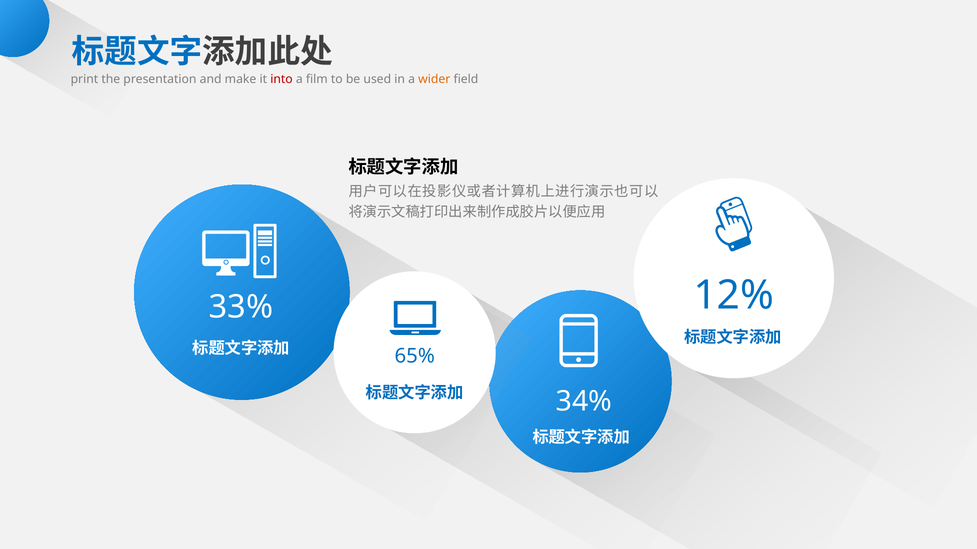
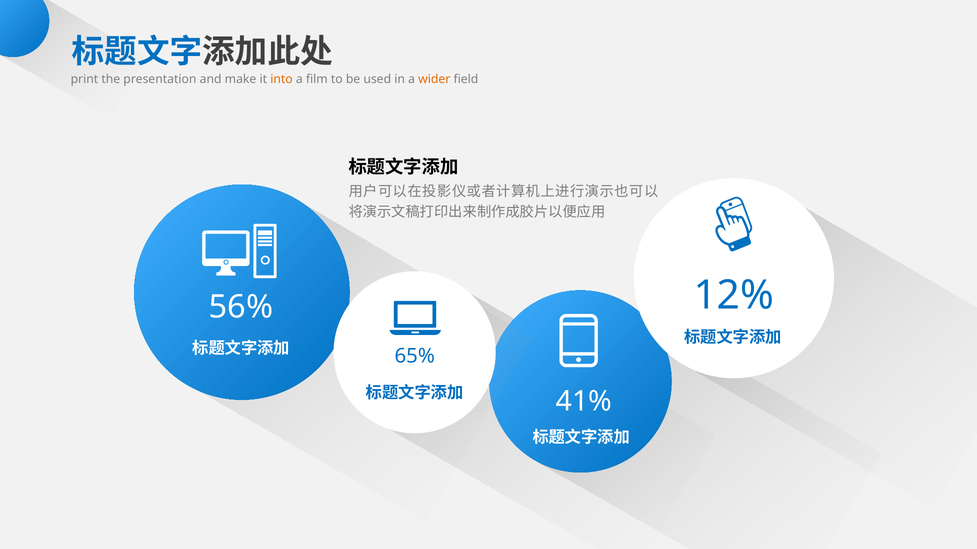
into colour: red -> orange
33%: 33% -> 56%
34%: 34% -> 41%
